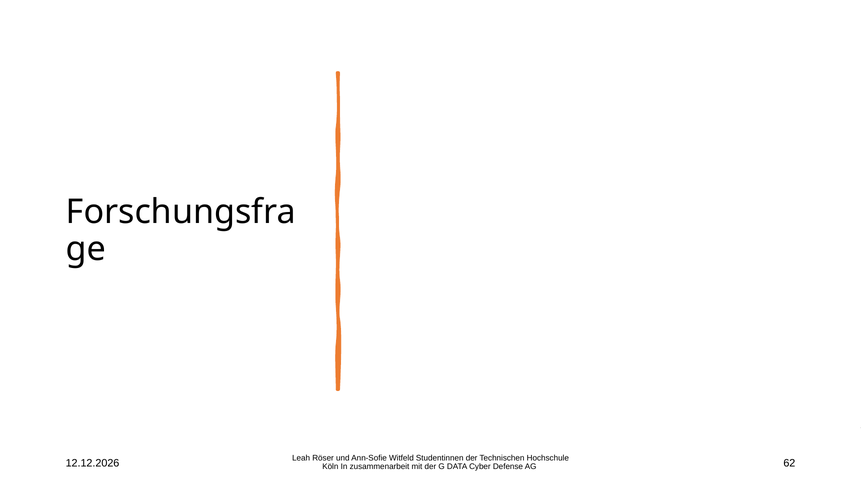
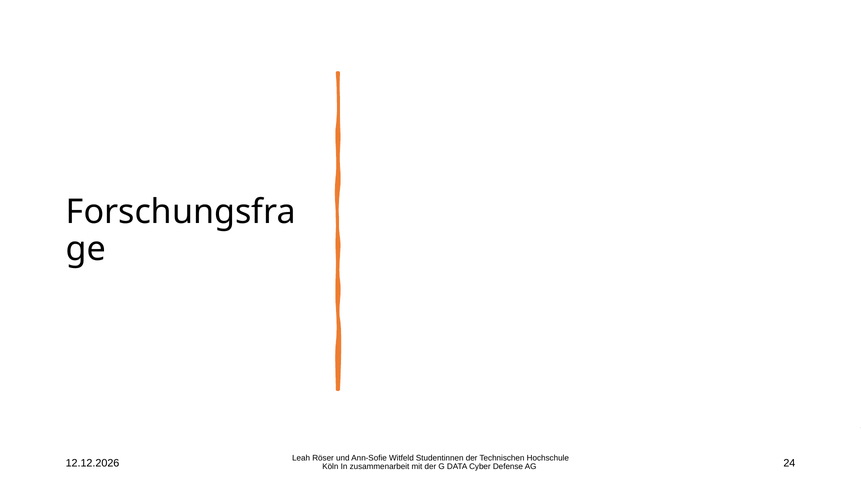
62: 62 -> 24
